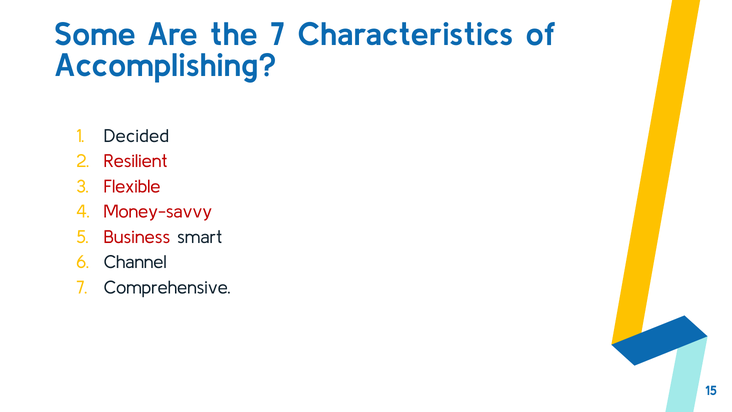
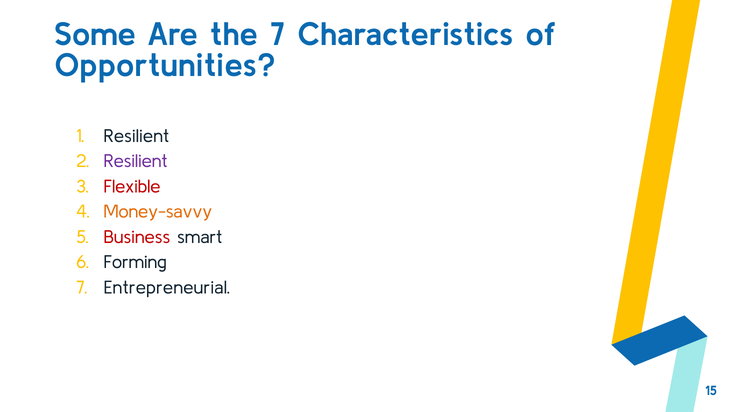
Accomplishing: Accomplishing -> Opportunities
Decided at (136, 136): Decided -> Resilient
Resilient at (136, 161) colour: red -> purple
Money-savvy colour: red -> orange
Channel: Channel -> Forming
Comprehensive: Comprehensive -> Entrepreneurial
